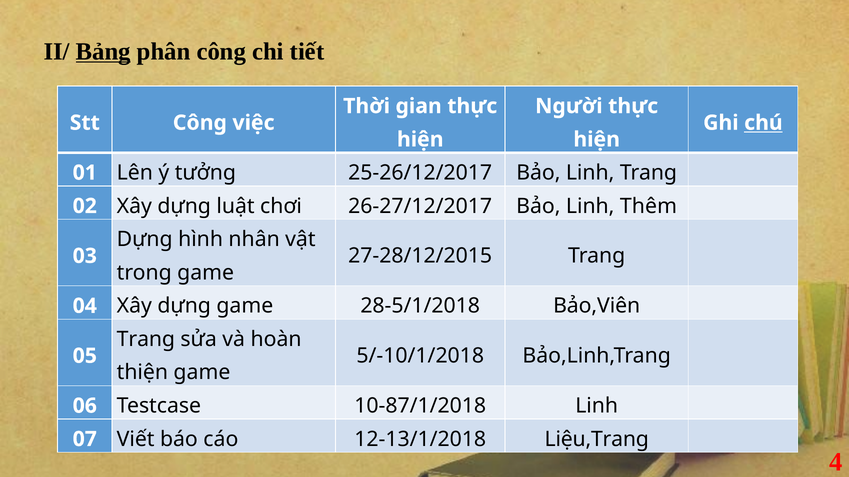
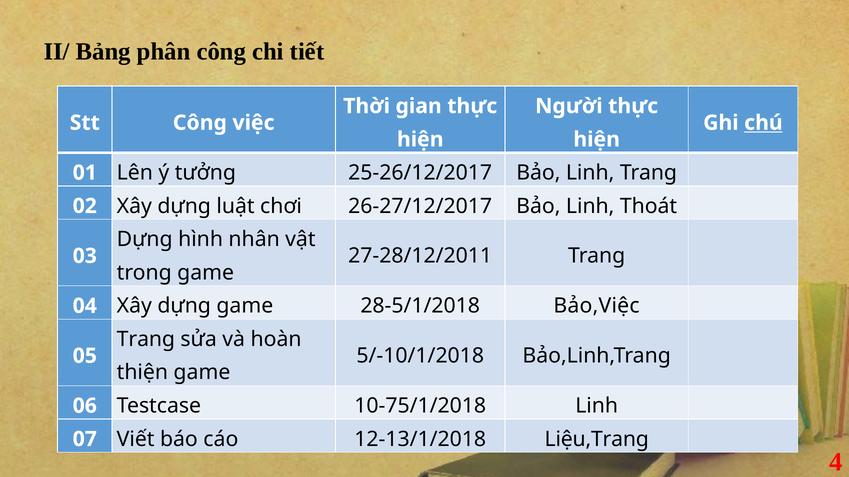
Bảng underline: present -> none
Thêm: Thêm -> Thoát
27-28/12/2015: 27-28/12/2015 -> 27-28/12/2011
Bảo,Viên: Bảo,Viên -> Bảo,Việc
10-87/1/2018: 10-87/1/2018 -> 10-75/1/2018
